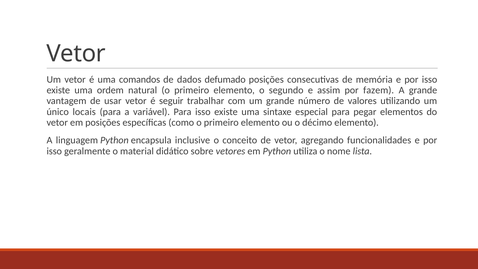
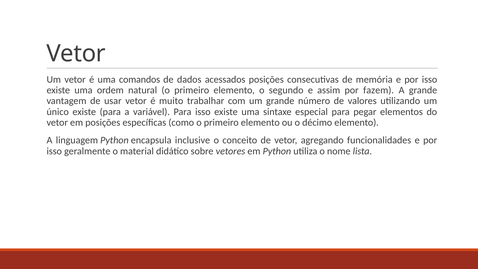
defumado: defumado -> acessados
seguir: seguir -> muito
único locais: locais -> existe
